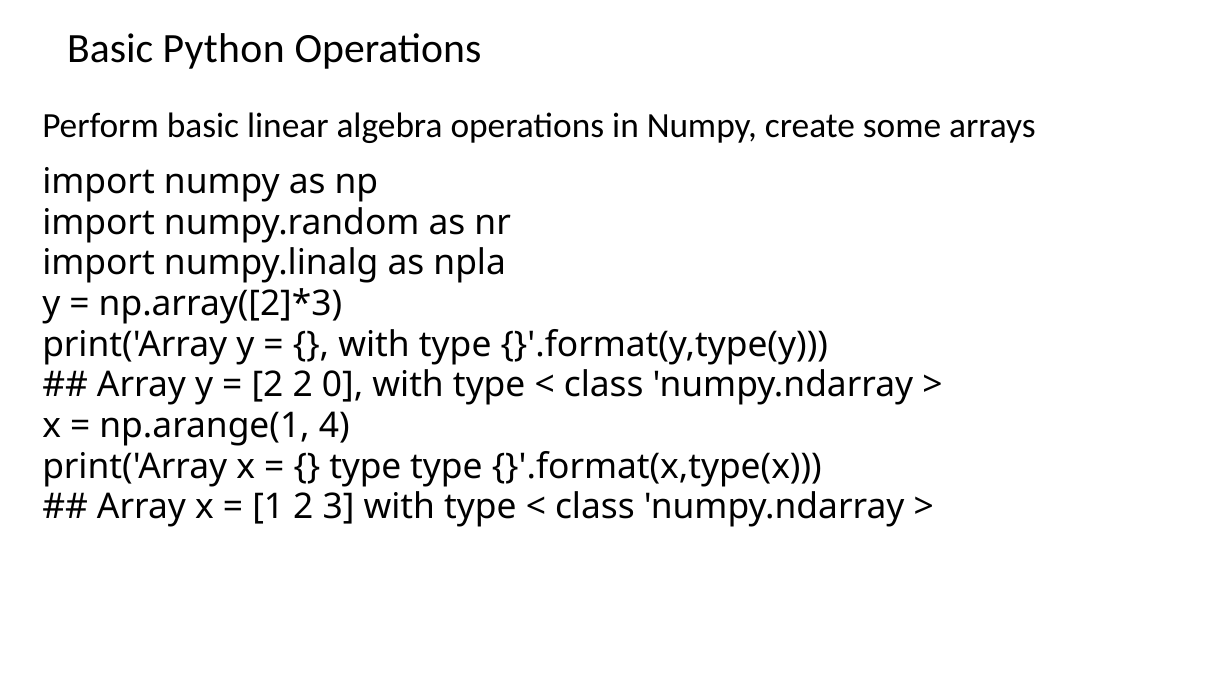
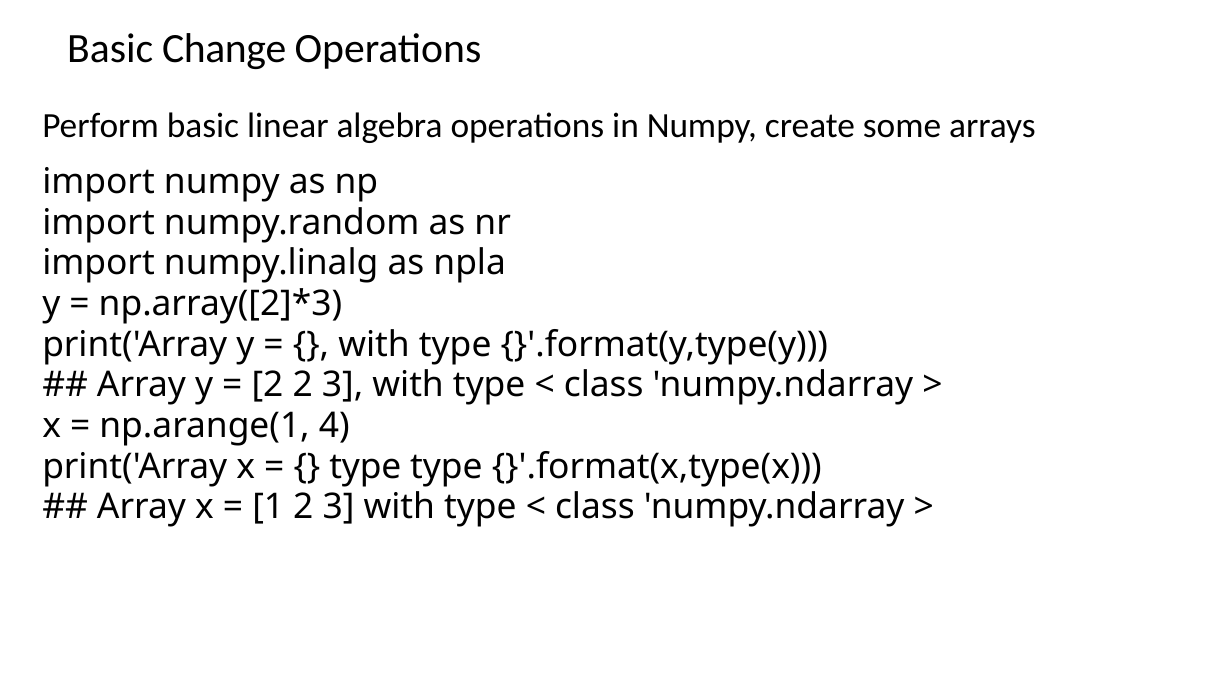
Python: Python -> Change
2 2 0: 0 -> 3
